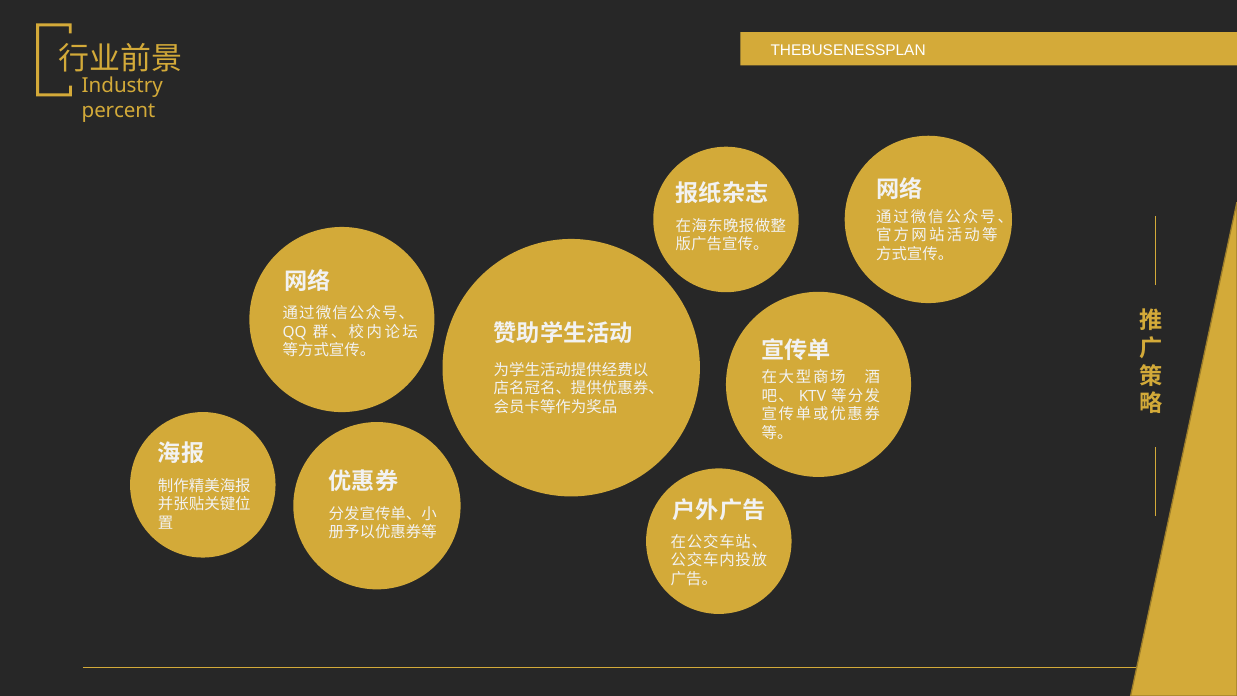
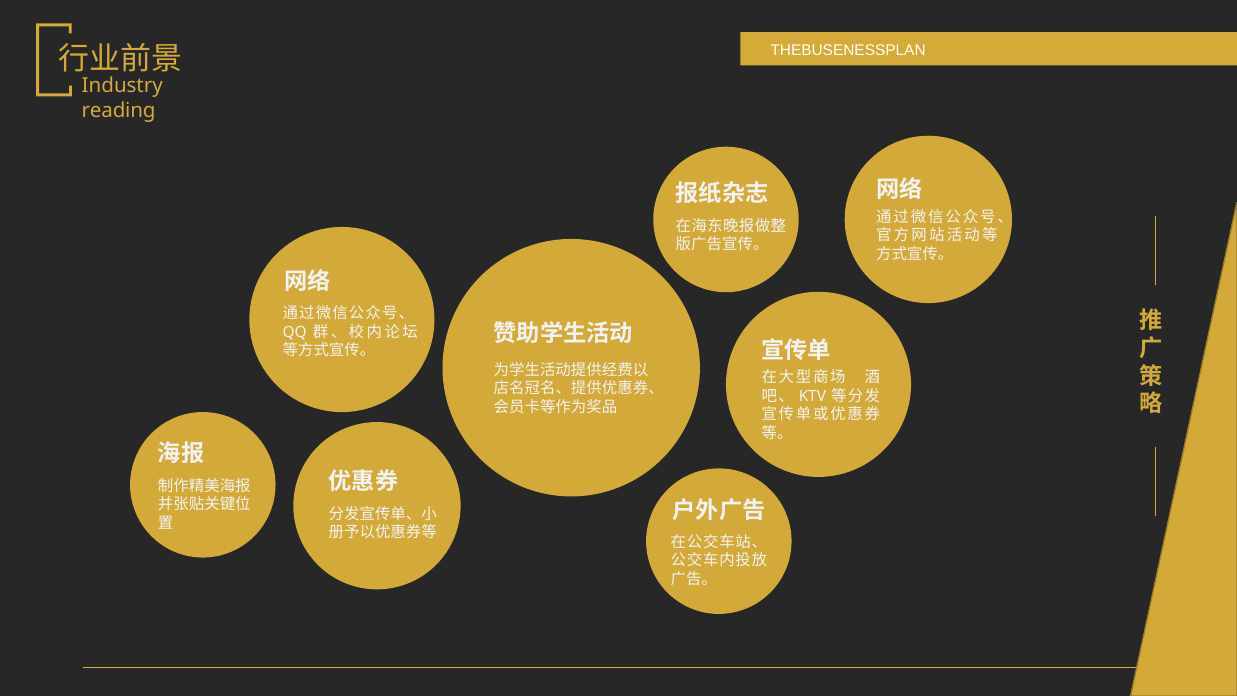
percent: percent -> reading
